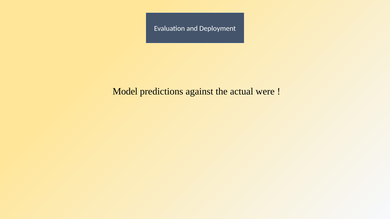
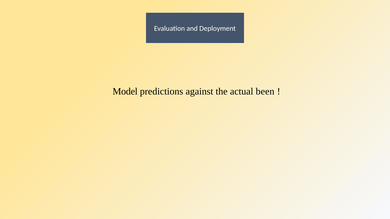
were: were -> been
